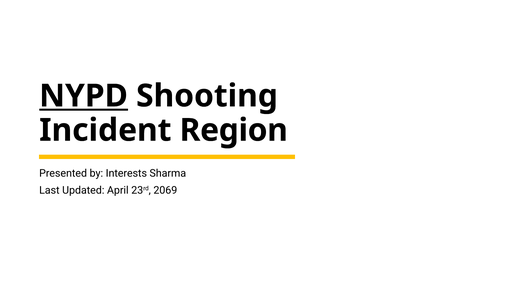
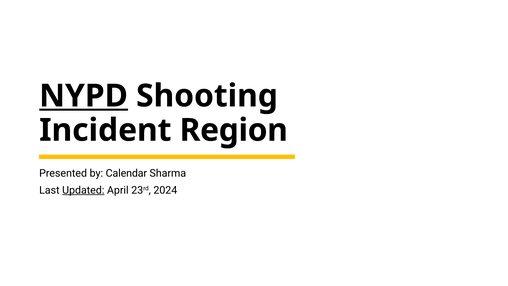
Interests: Interests -> Calendar
Updated underline: none -> present
2069: 2069 -> 2024
